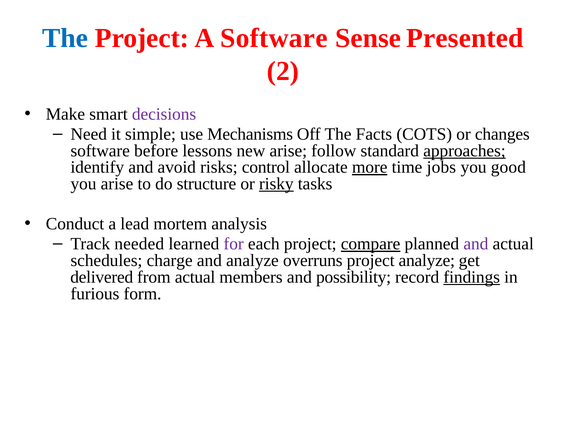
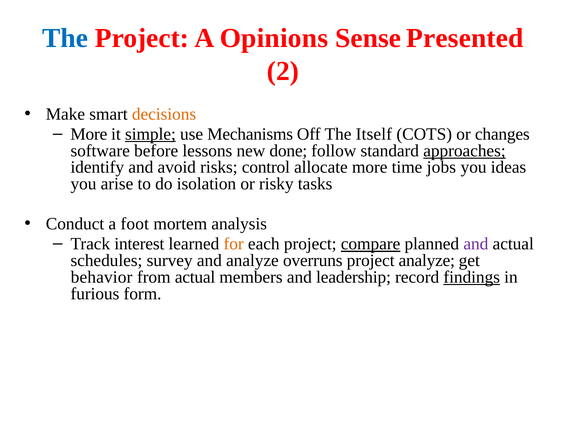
A Software: Software -> Opinions
decisions colour: purple -> orange
Need at (89, 134): Need -> More
simple underline: none -> present
Facts: Facts -> Itself
new arise: arise -> done
more at (370, 167) underline: present -> none
good: good -> ideas
structure: structure -> isolation
risky underline: present -> none
lead: lead -> foot
needed: needed -> interest
for colour: purple -> orange
charge: charge -> survey
delivered: delivered -> behavior
possibility: possibility -> leadership
